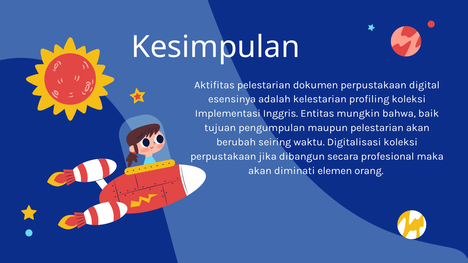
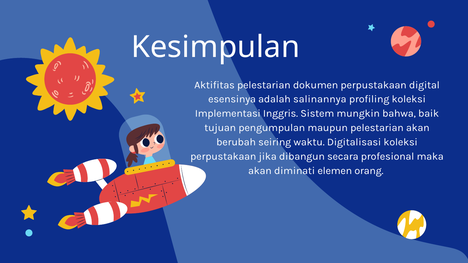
kelestarian: kelestarian -> salinannya
Entitas: Entitas -> Sistem
